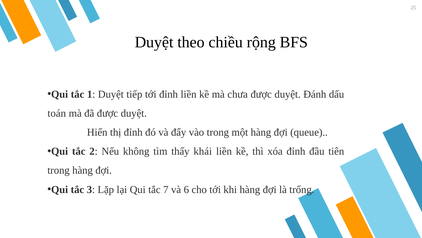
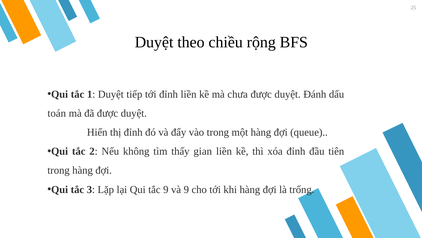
khái: khái -> gian
tắc 7: 7 -> 9
và 6: 6 -> 9
